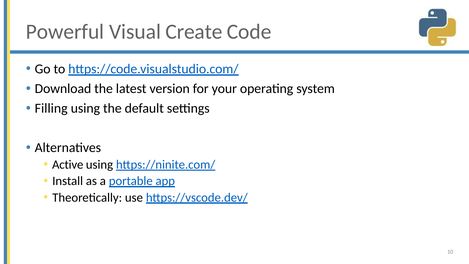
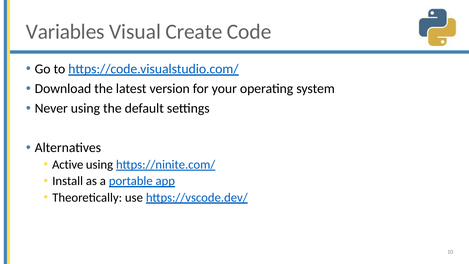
Powerful: Powerful -> Variables
Filling: Filling -> Never
